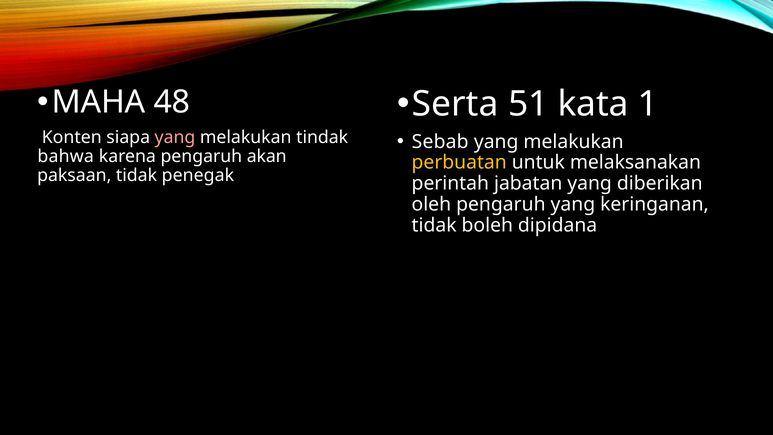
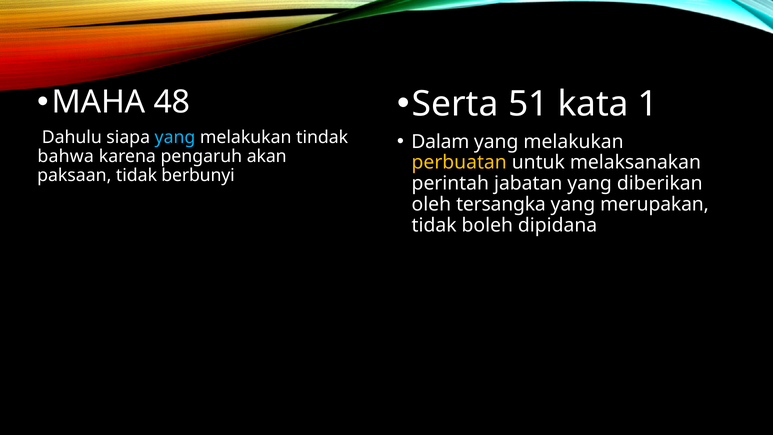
Sebab: Sebab -> Dalam
Konten: Konten -> Dahulu
yang at (175, 137) colour: pink -> light blue
penegak: penegak -> berbunyi
oleh pengaruh: pengaruh -> tersangka
keringanan: keringanan -> merupakan
